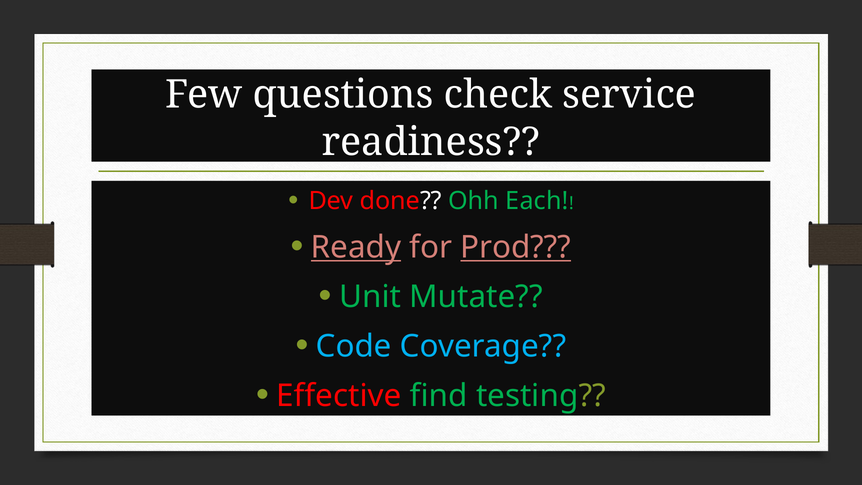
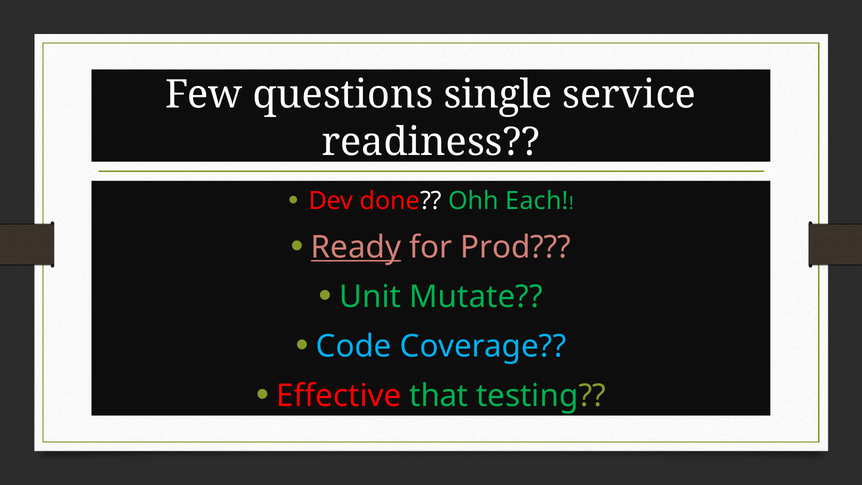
check: check -> single
Prod underline: present -> none
find: find -> that
